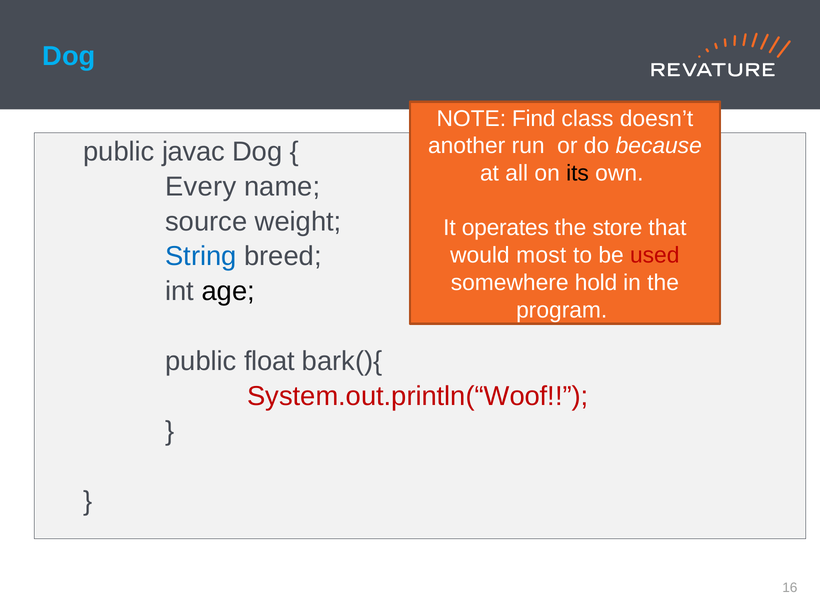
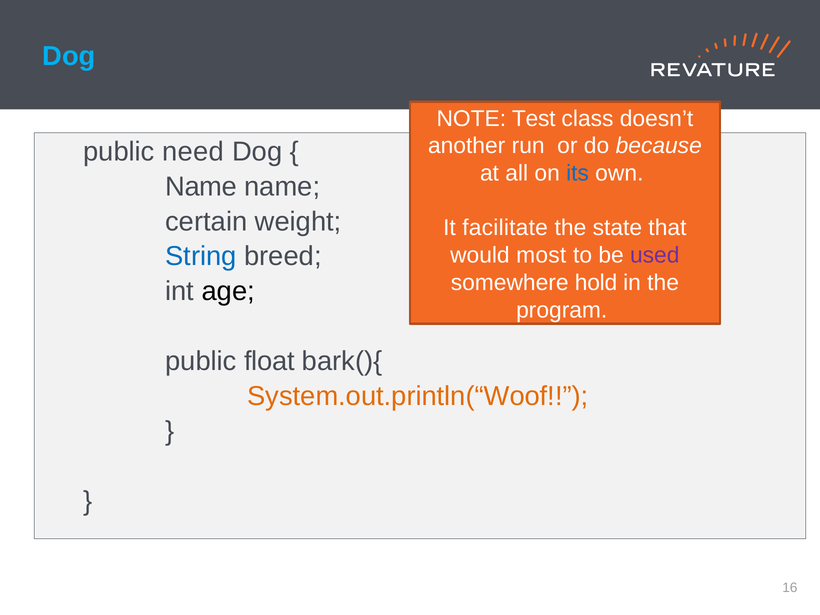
Find: Find -> Test
javac: javac -> need
its colour: black -> blue
Every at (201, 187): Every -> Name
source: source -> certain
operates: operates -> facilitate
store: store -> state
used colour: red -> purple
System.out.println(“Woof colour: red -> orange
